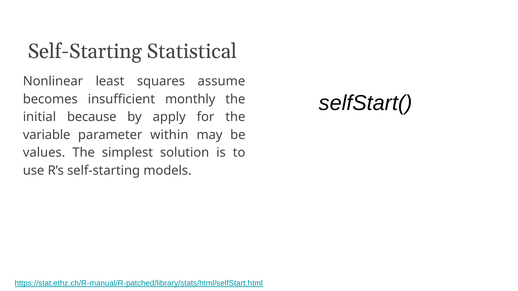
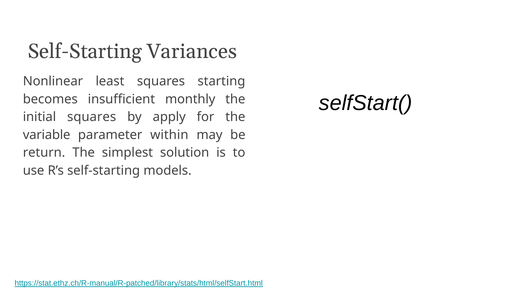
Statistical: Statistical -> Variances
assume: assume -> starting
initial because: because -> squares
values: values -> return
